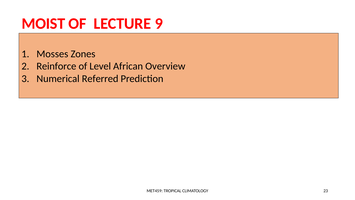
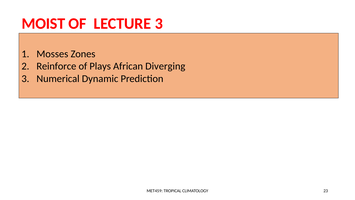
LECTURE 9: 9 -> 3
Level: Level -> Plays
Overview: Overview -> Diverging
Referred: Referred -> Dynamic
